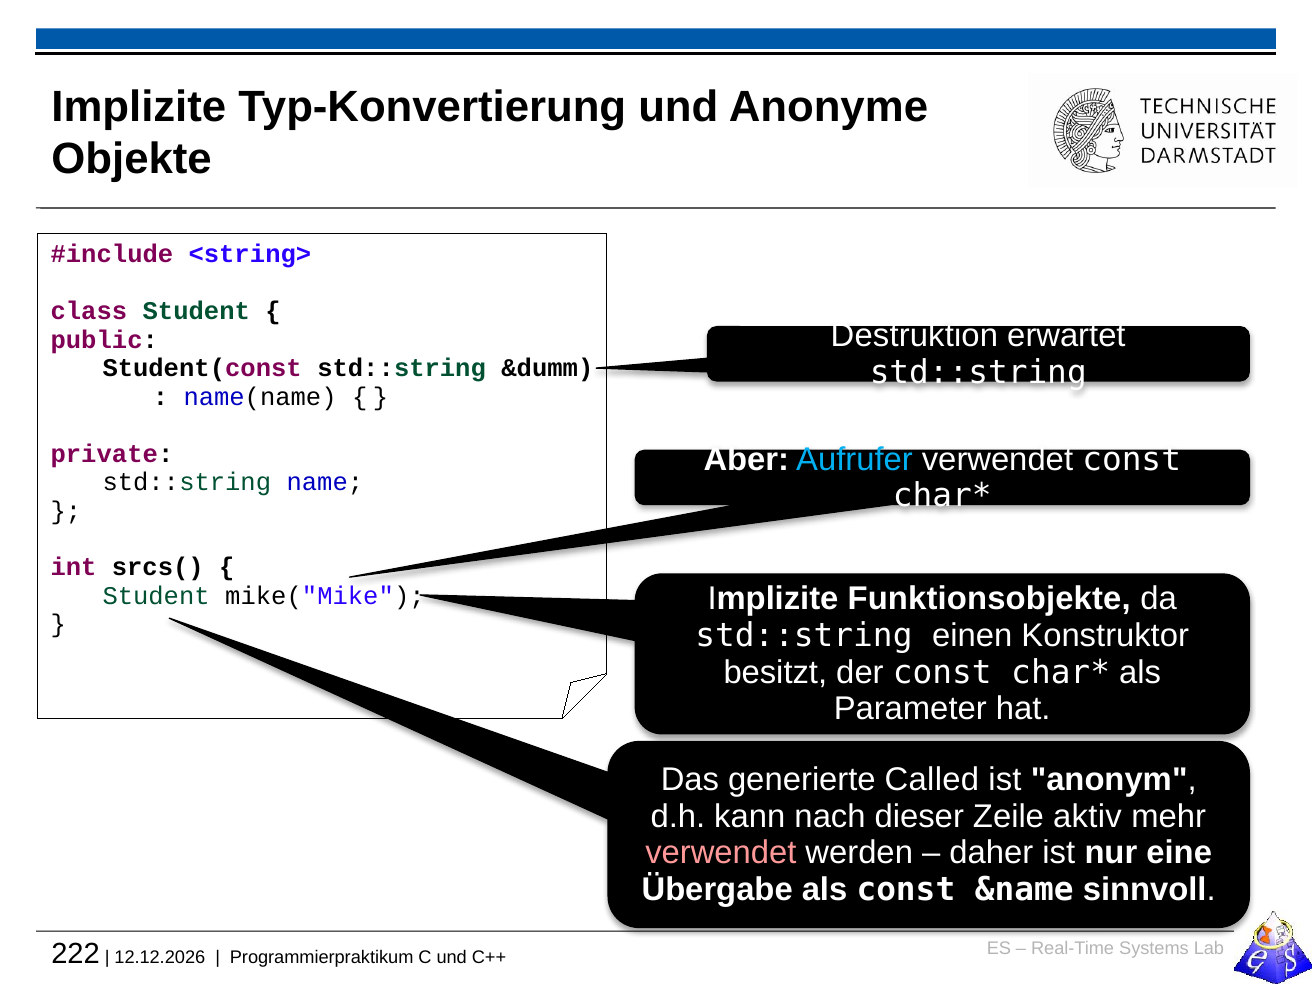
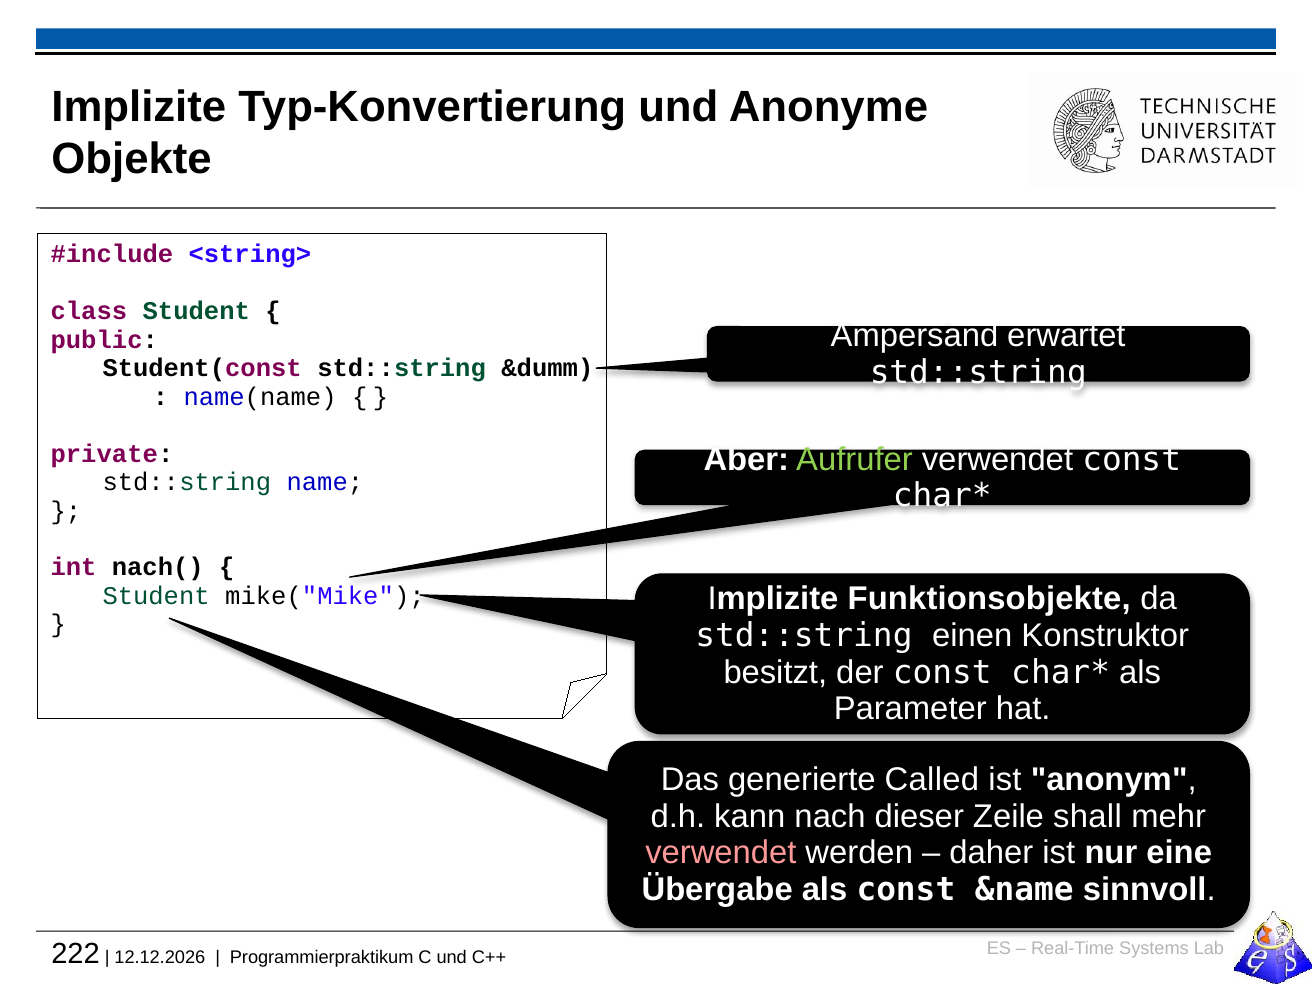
Destruktion: Destruktion -> Ampersand
Aufrufer colour: light blue -> light green
srcs(: srcs( -> nach(
aktiv: aktiv -> shall
